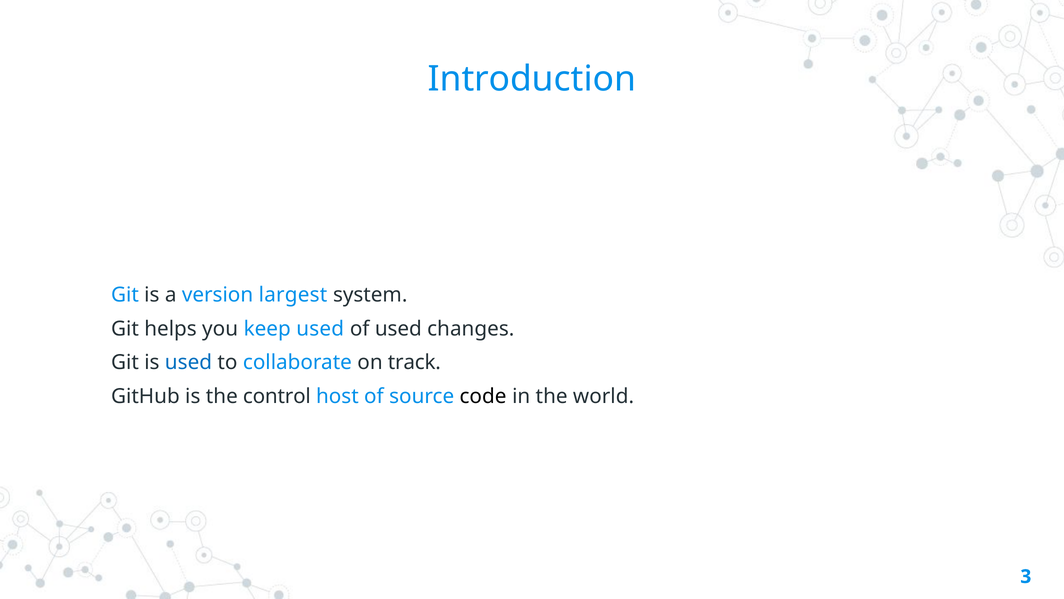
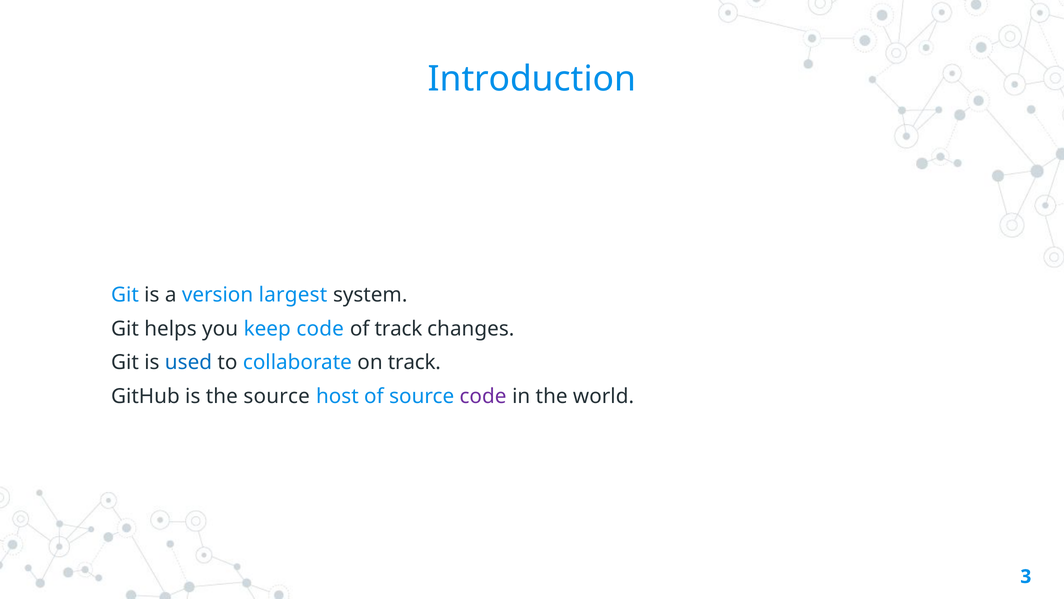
keep used: used -> code
of used: used -> track
the control: control -> source
code at (483, 396) colour: black -> purple
